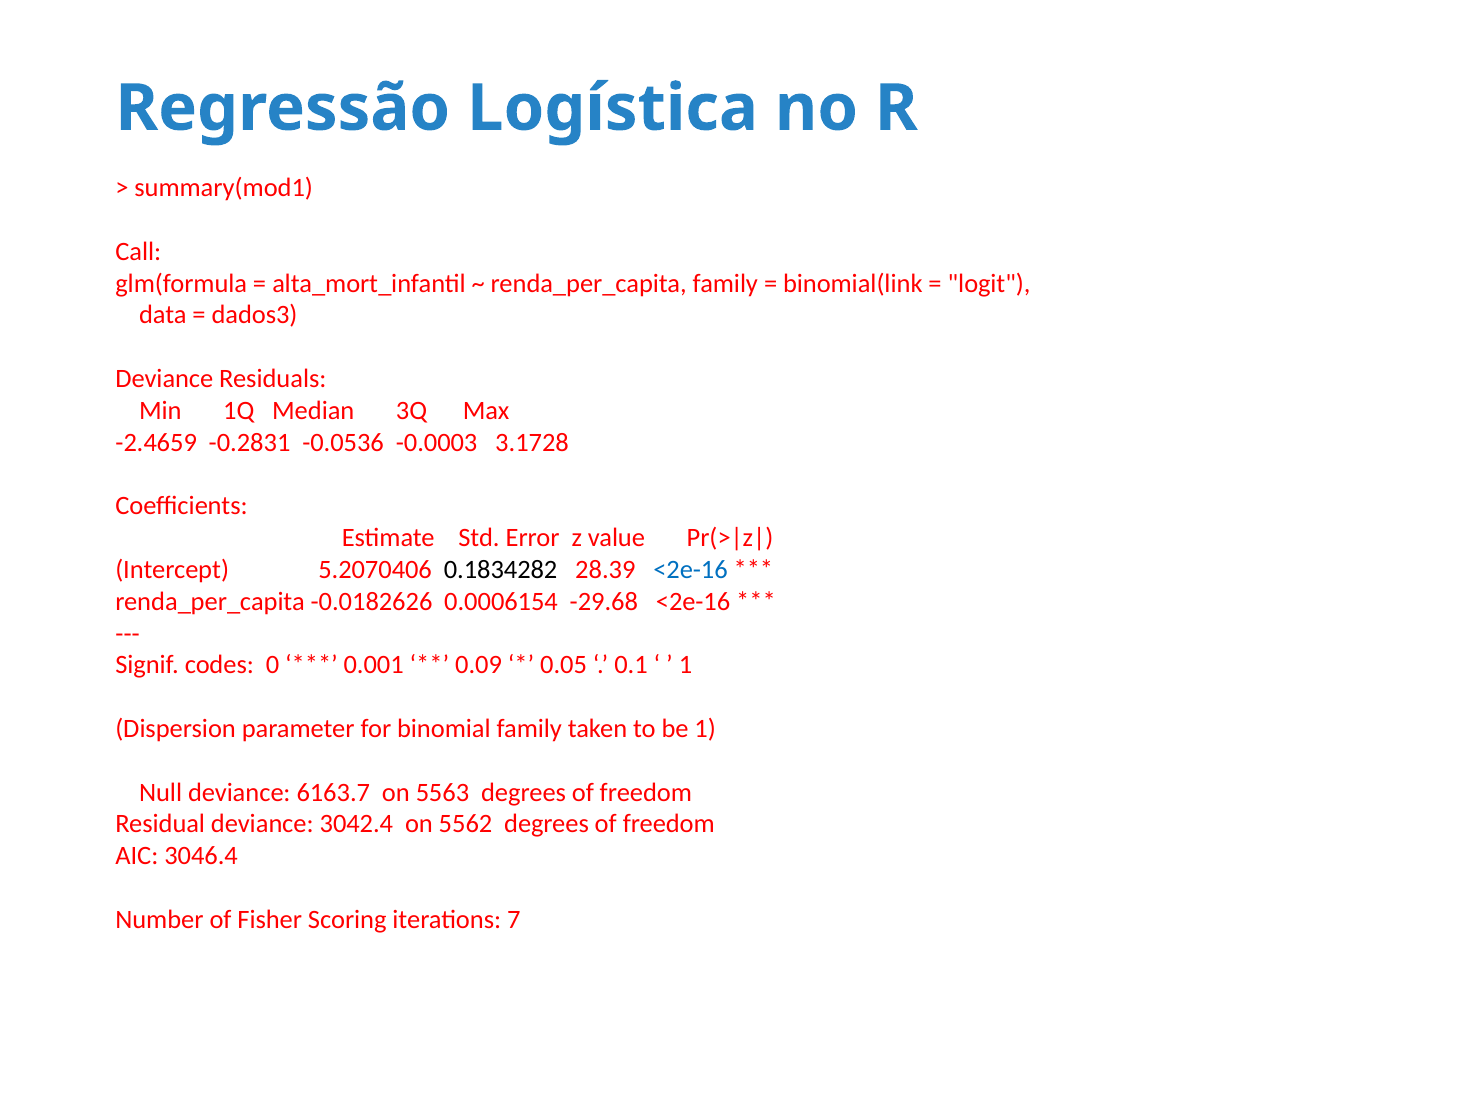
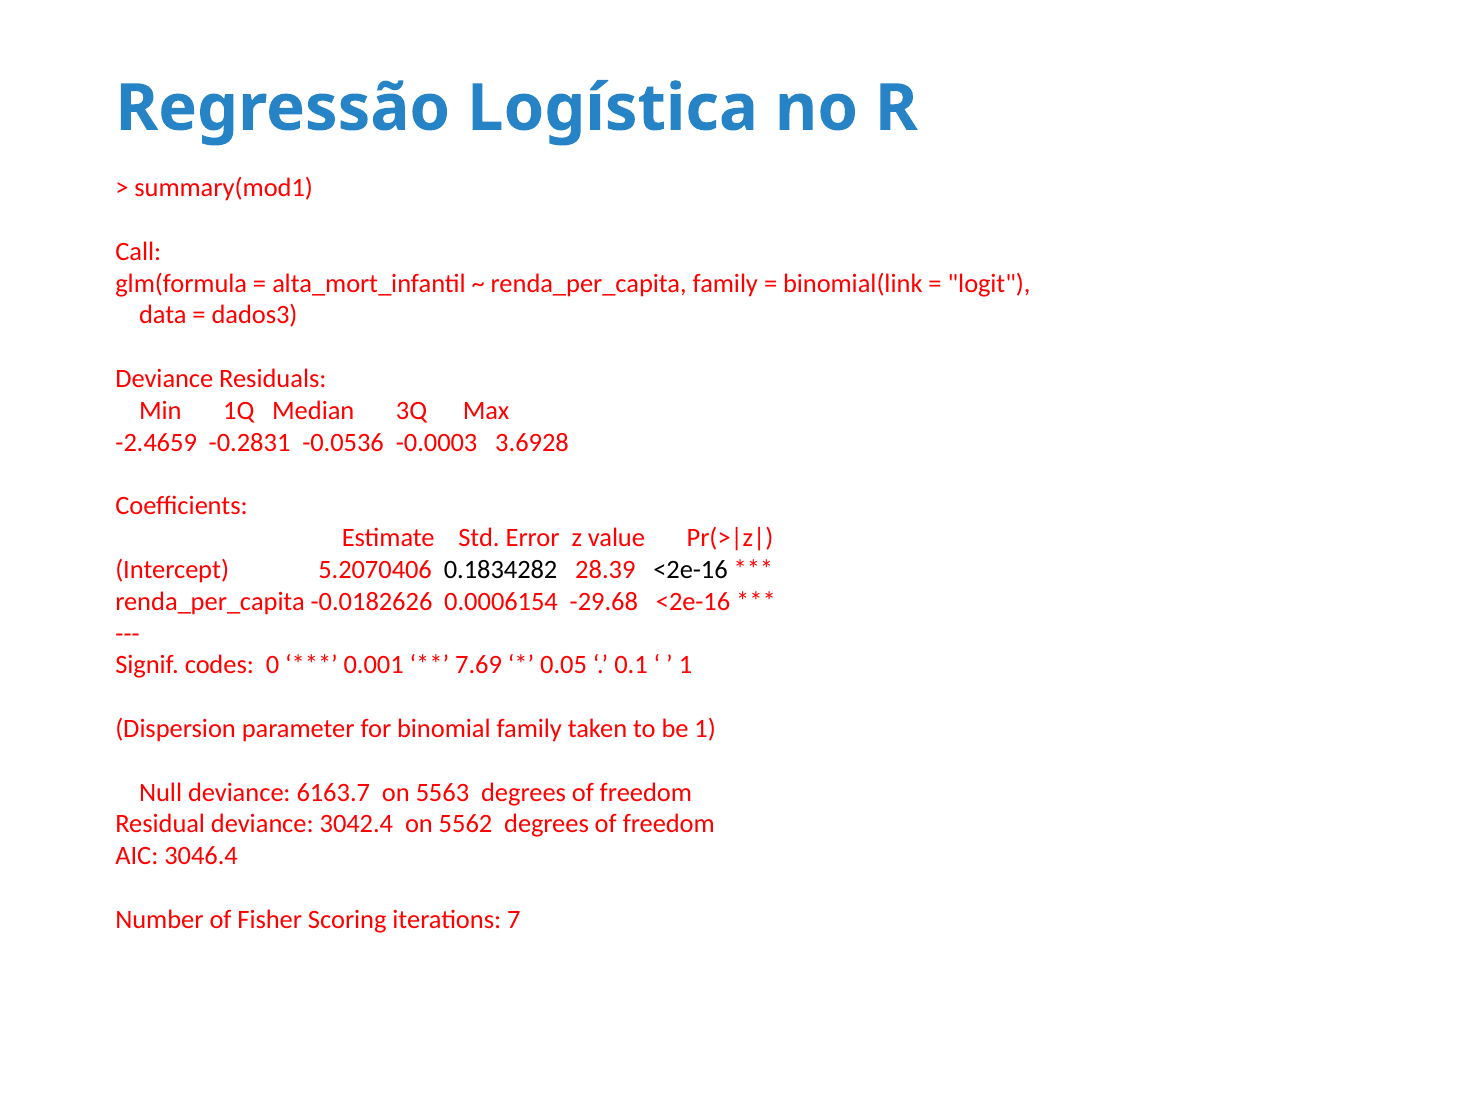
3.1728: 3.1728 -> 3.6928
<2e-16 at (691, 569) colour: blue -> black
0.09: 0.09 -> 7.69
